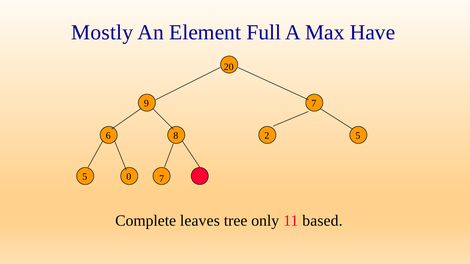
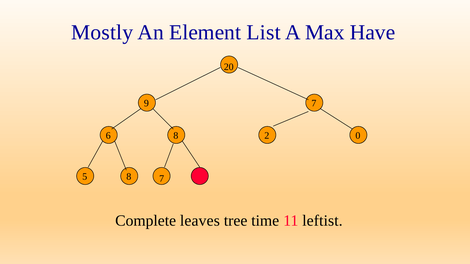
Full: Full -> List
2 5: 5 -> 0
5 0: 0 -> 8
only: only -> time
based: based -> leftist
